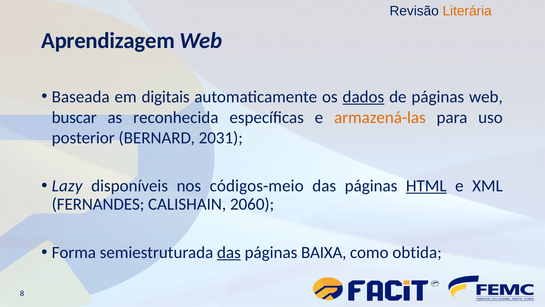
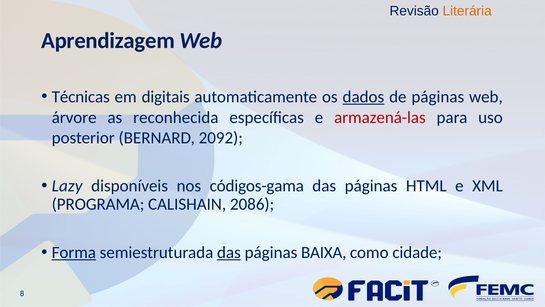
Baseada: Baseada -> Técnicas
buscar: buscar -> árvore
armazená-las colour: orange -> red
2031: 2031 -> 2092
códigos-meio: códigos-meio -> códigos-gama
HTML underline: present -> none
FERNANDES: FERNANDES -> PROGRAMA
2060: 2060 -> 2086
Forma underline: none -> present
obtida: obtida -> cidade
